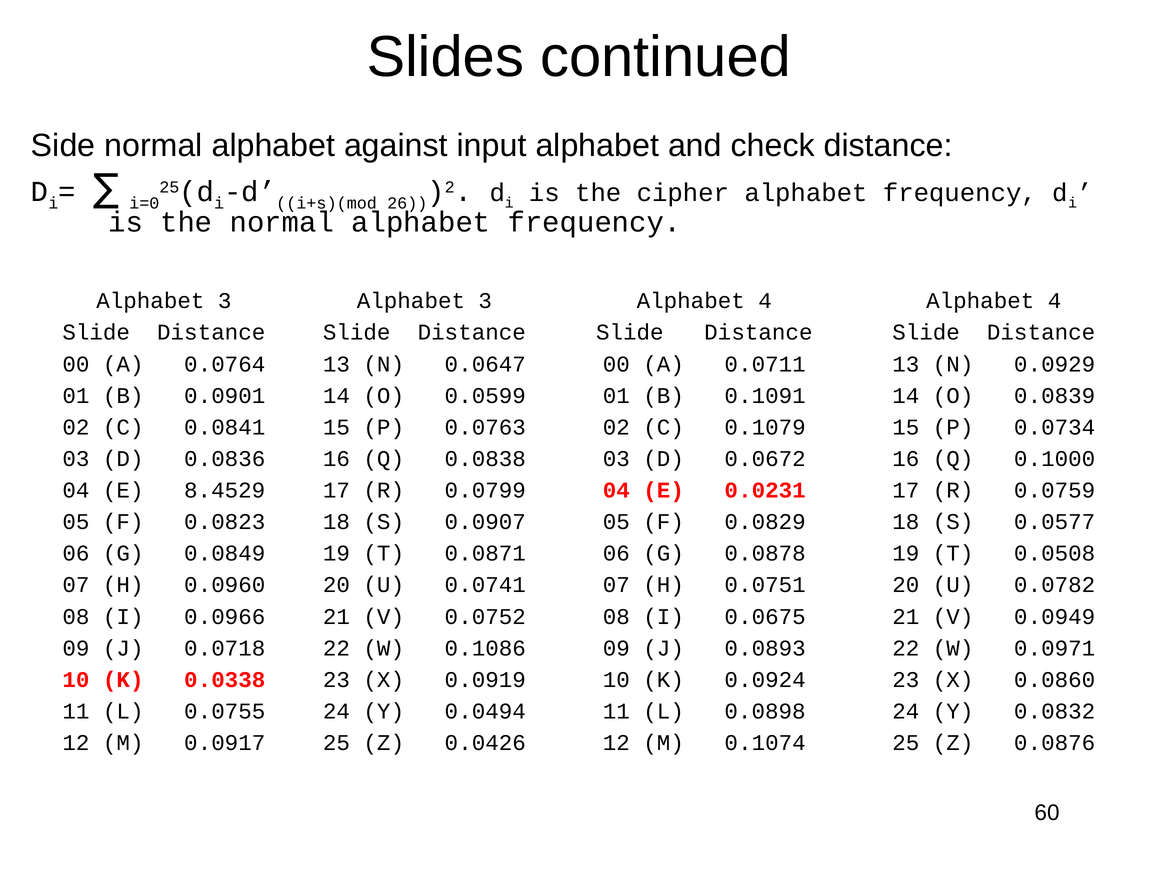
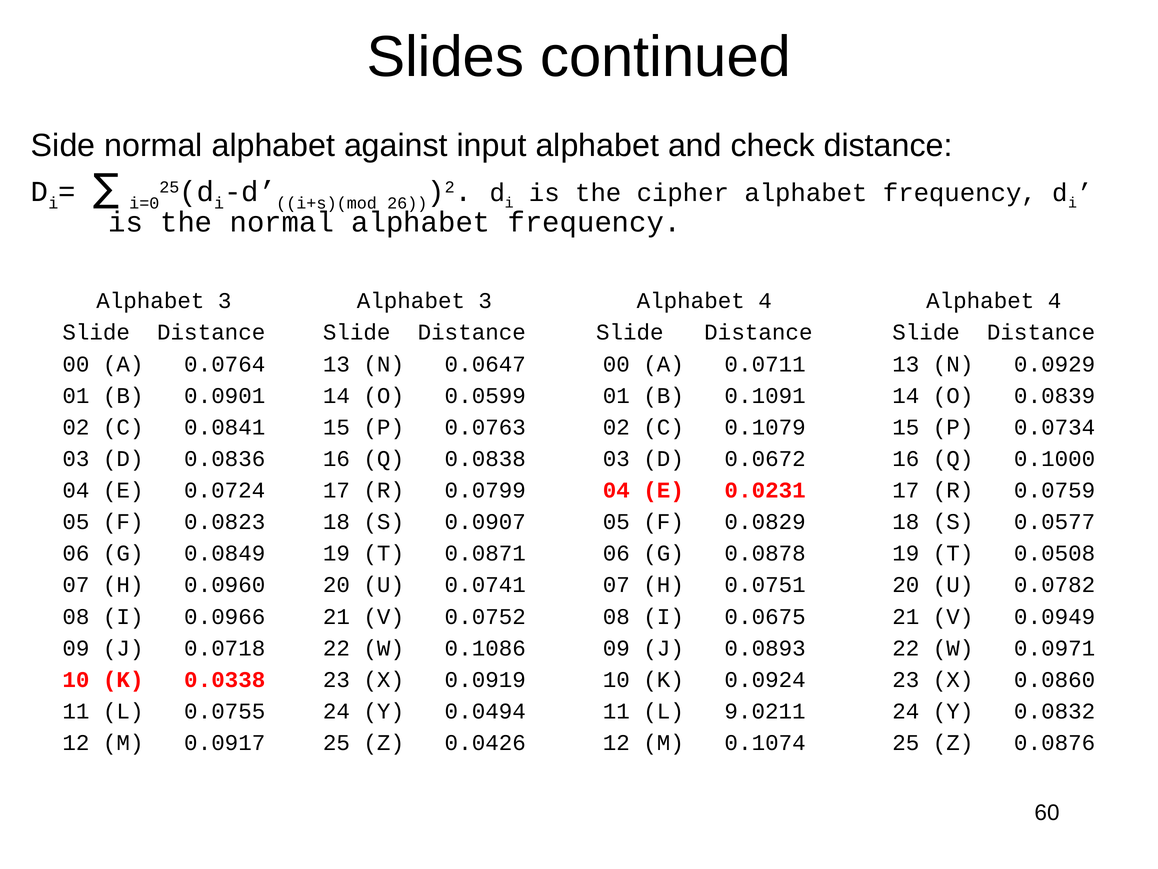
8.4529: 8.4529 -> 0.0724
0.0898: 0.0898 -> 9.0211
